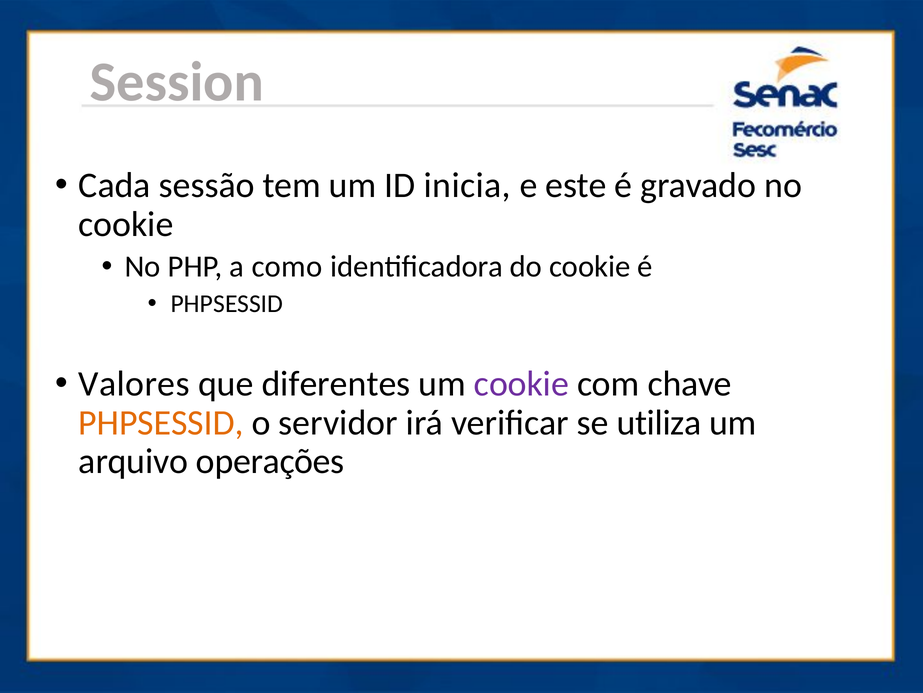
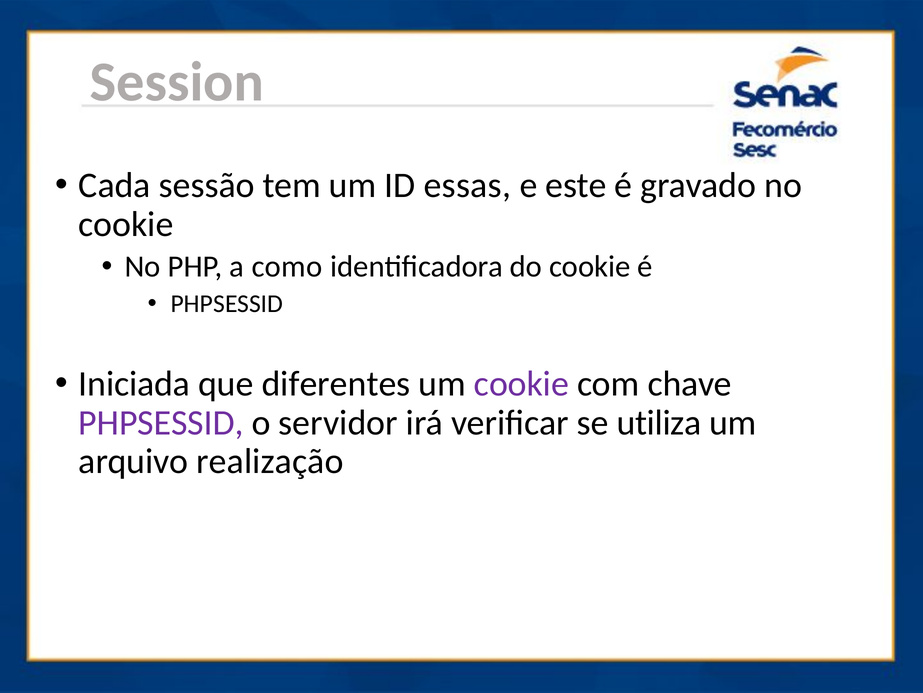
inicia: inicia -> essas
Valores: Valores -> Iniciada
PHPSESSID at (161, 422) colour: orange -> purple
operações: operações -> realização
